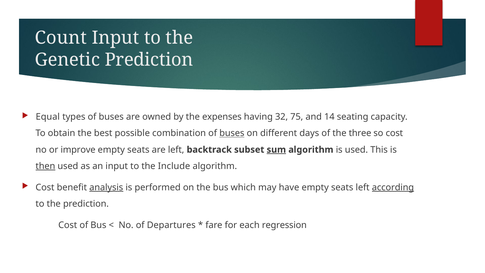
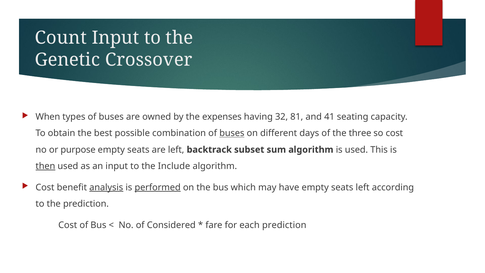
Genetic Prediction: Prediction -> Crossover
Equal: Equal -> When
75: 75 -> 81
14: 14 -> 41
improve: improve -> purpose
sum underline: present -> none
performed underline: none -> present
according underline: present -> none
Departures: Departures -> Considered
each regression: regression -> prediction
